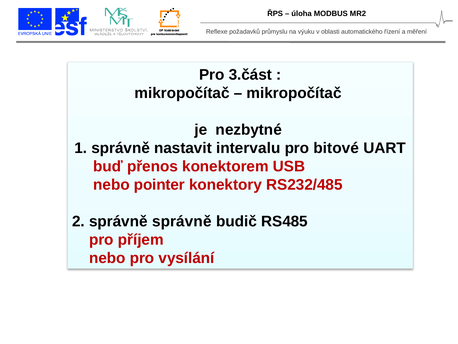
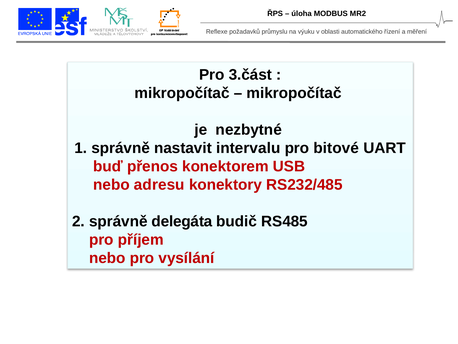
pointer: pointer -> adresu
správně správně: správně -> delegáta
